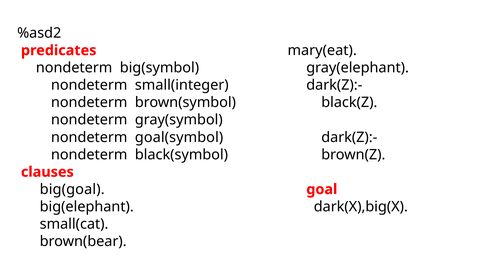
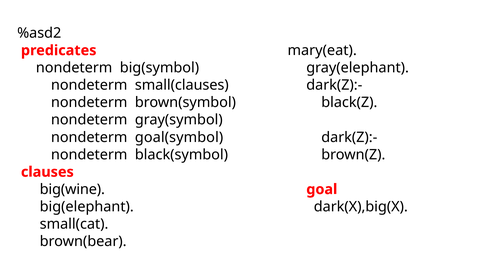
small(integer: small(integer -> small(clauses
big(goal: big(goal -> big(wine
